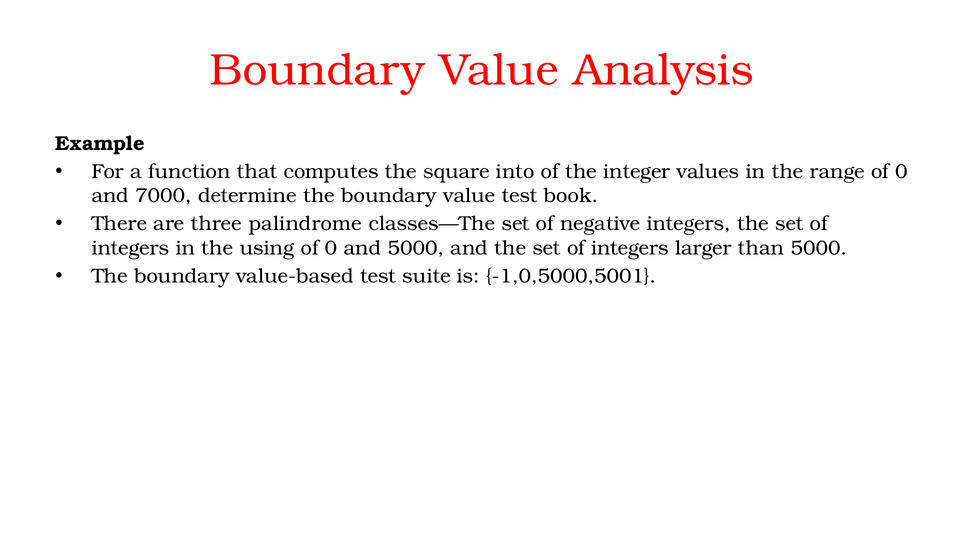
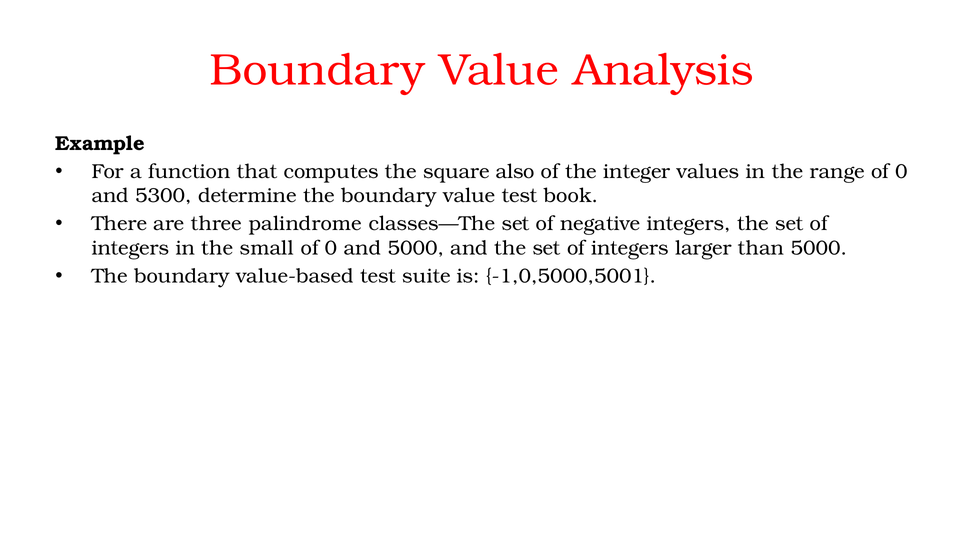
into: into -> also
7000: 7000 -> 5300
using: using -> small
